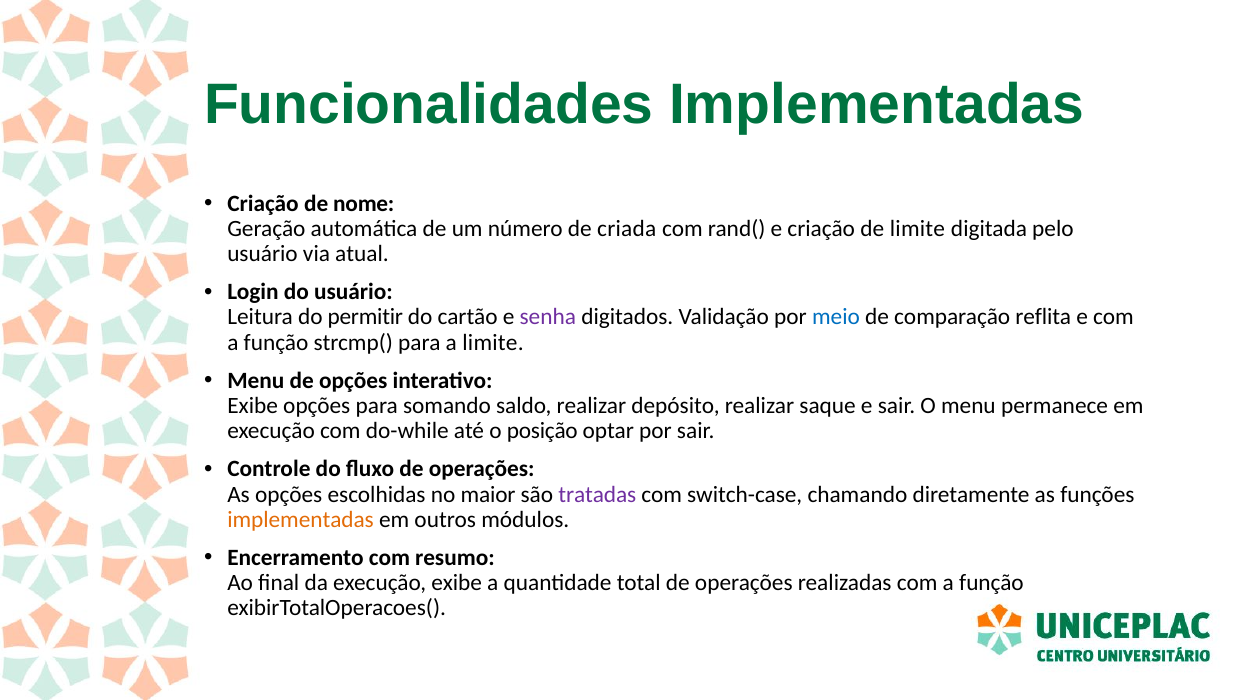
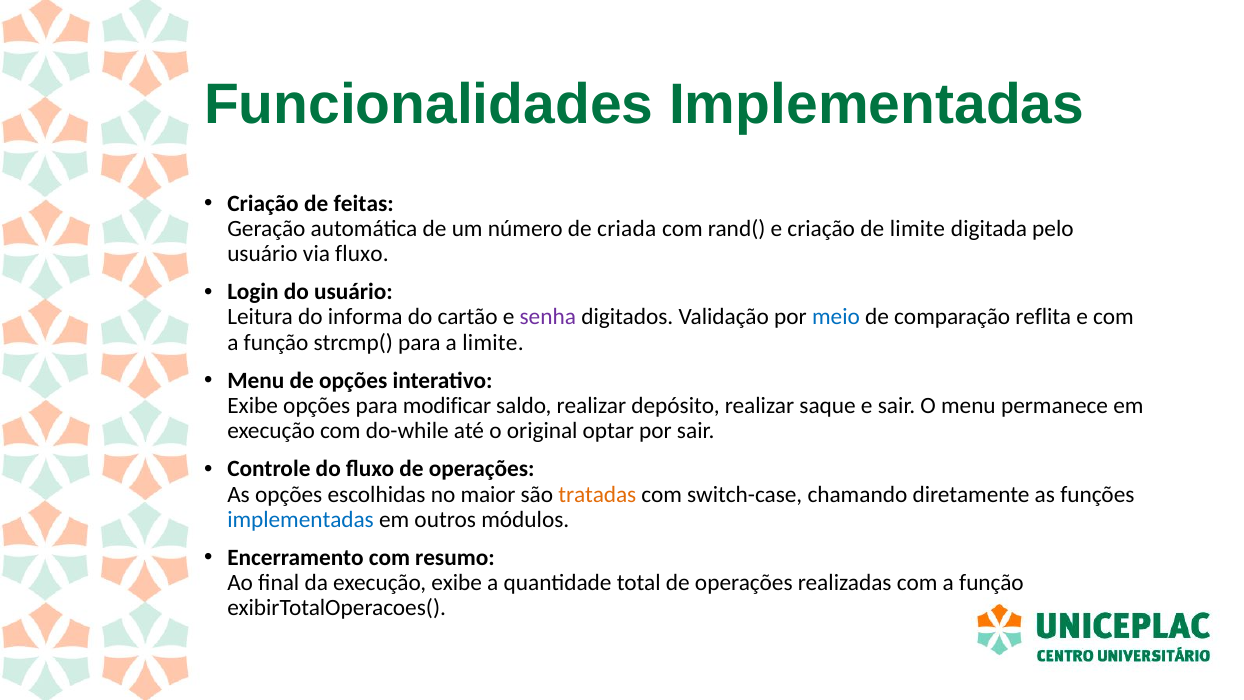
nome: nome -> feitas
via atual: atual -> fluxo
permitir: permitir -> informa
somando: somando -> modificar
posição: posição -> original
tratadas colour: purple -> orange
implementadas at (301, 519) colour: orange -> blue
